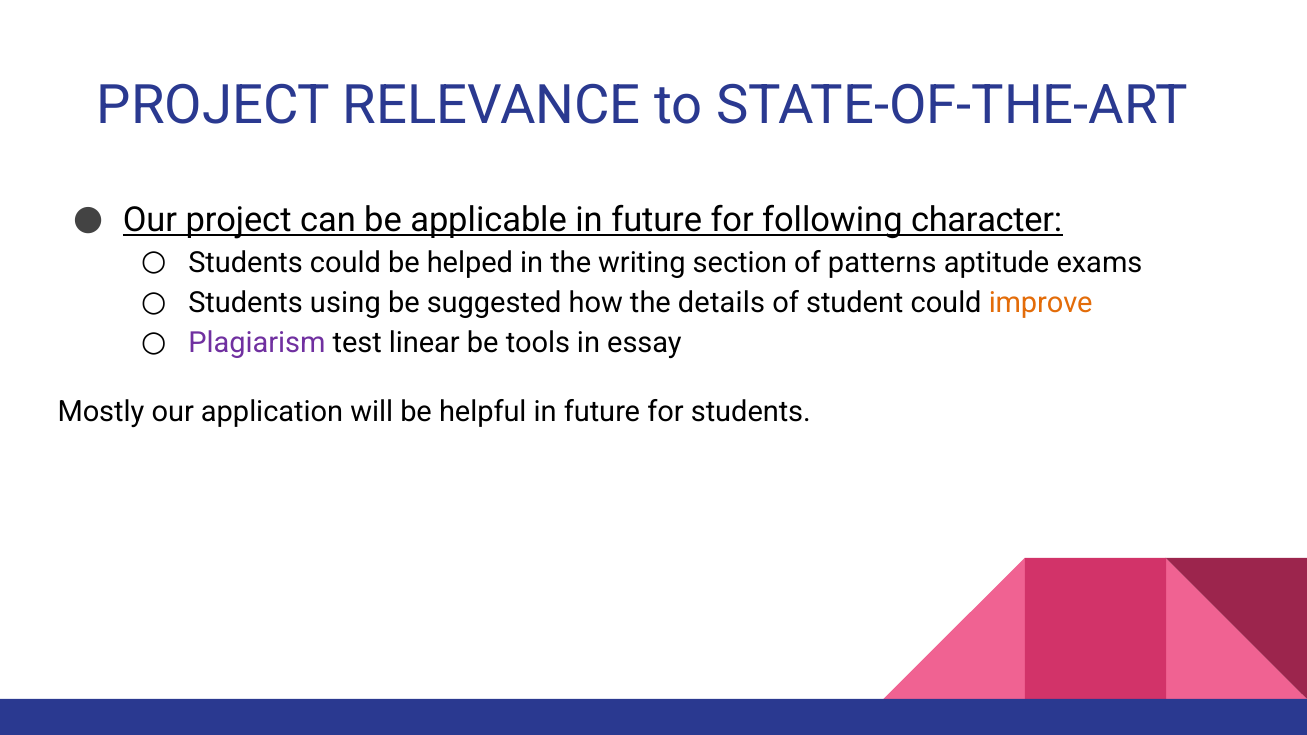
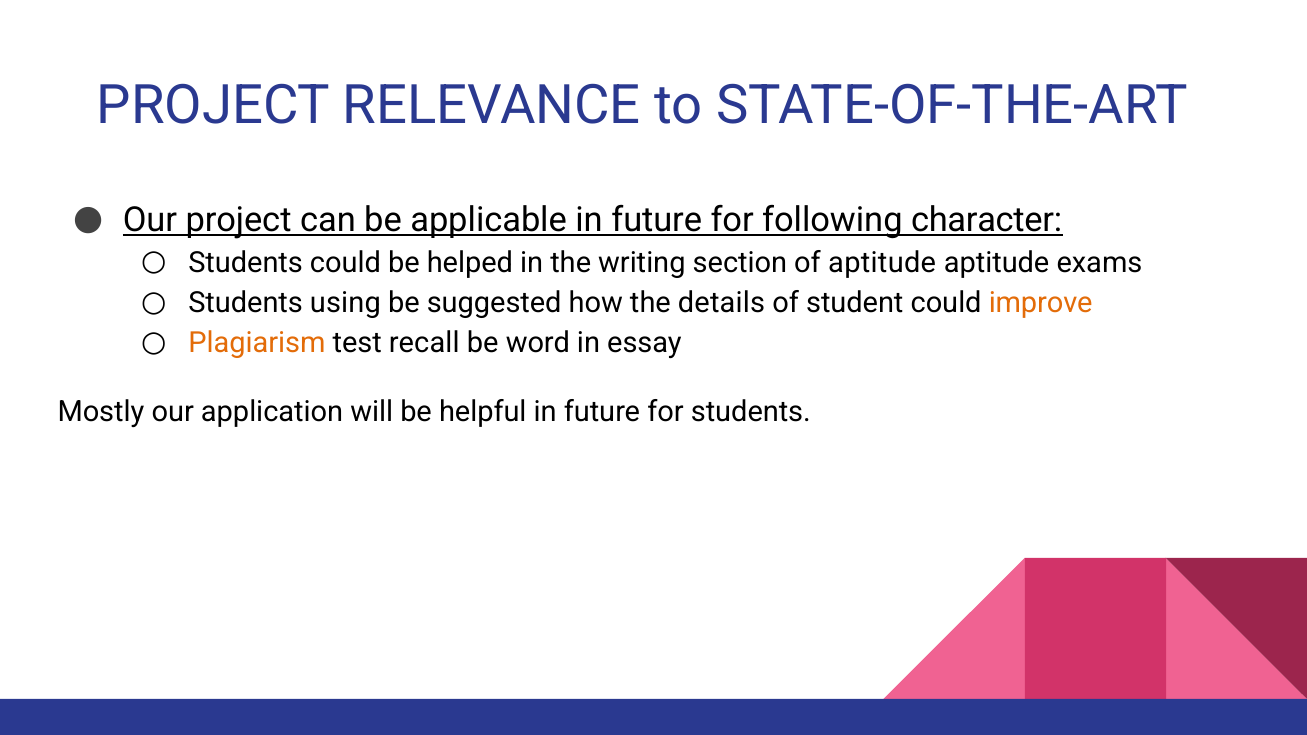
of patterns: patterns -> aptitude
Plagiarism colour: purple -> orange
linear: linear -> recall
tools: tools -> word
